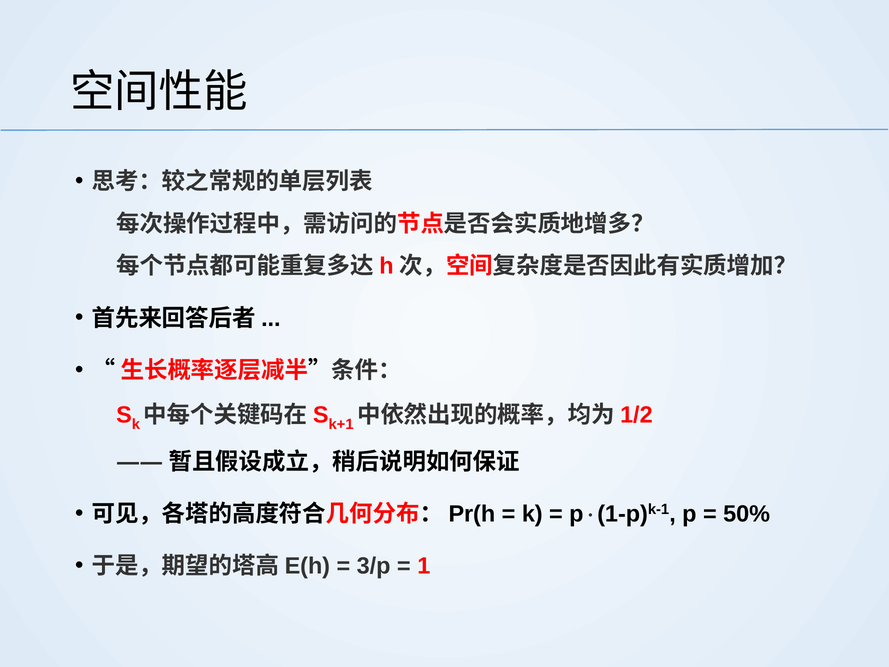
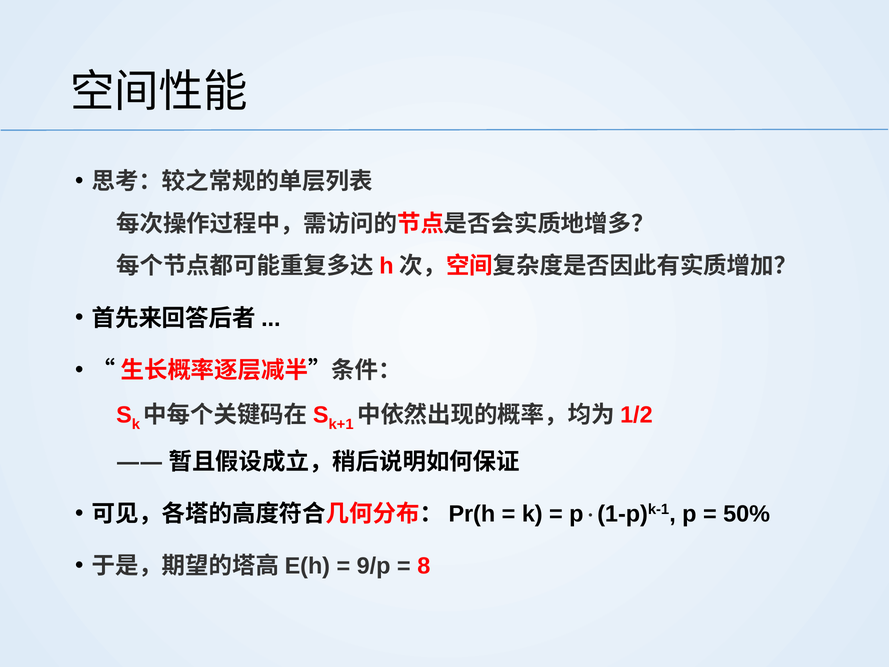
3/p: 3/p -> 9/p
1: 1 -> 8
